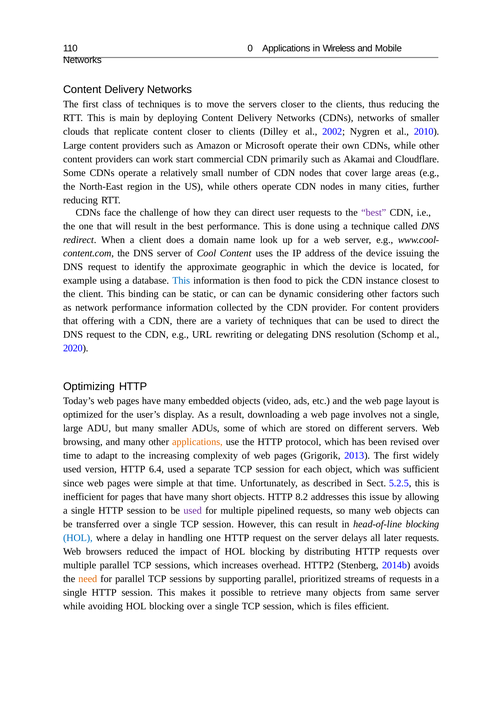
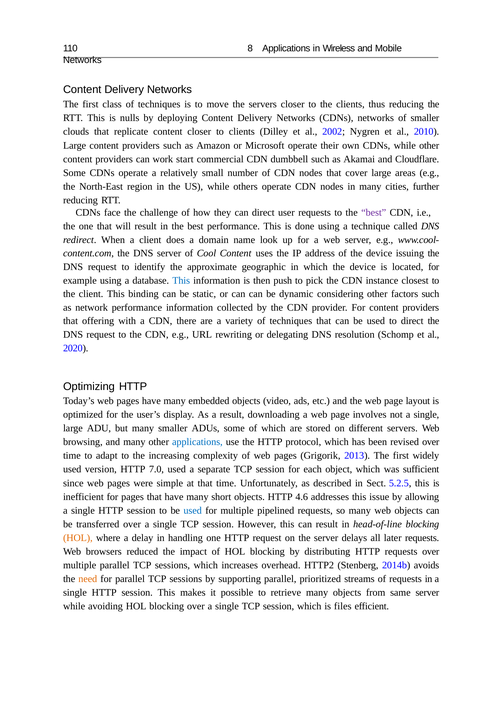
0: 0 -> 8
main: main -> nulls
primarily: primarily -> dumbbell
food: food -> push
applications at (197, 441) colour: orange -> blue
6.4: 6.4 -> 7.0
8.2: 8.2 -> 4.6
used at (193, 510) colour: purple -> blue
HOL at (78, 537) colour: blue -> orange
